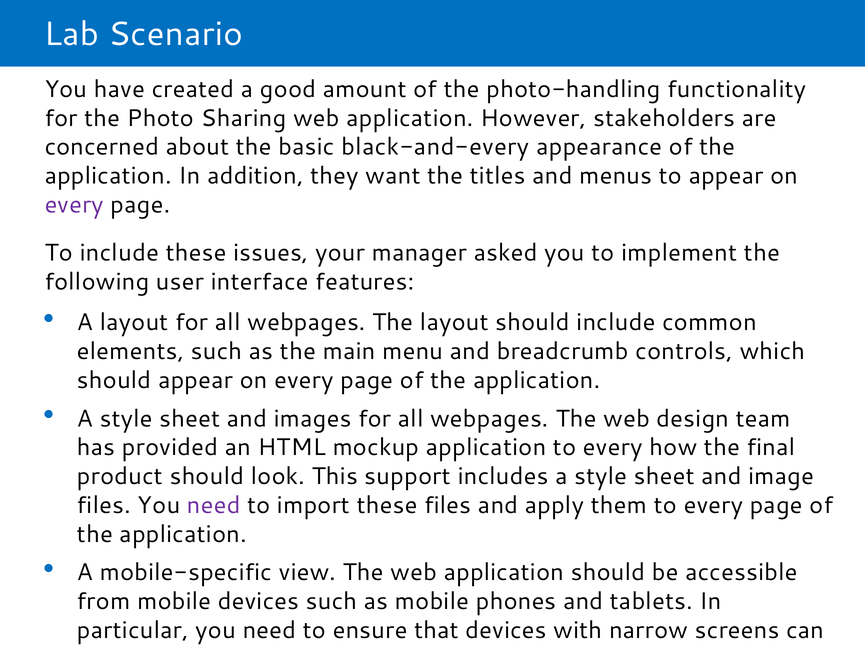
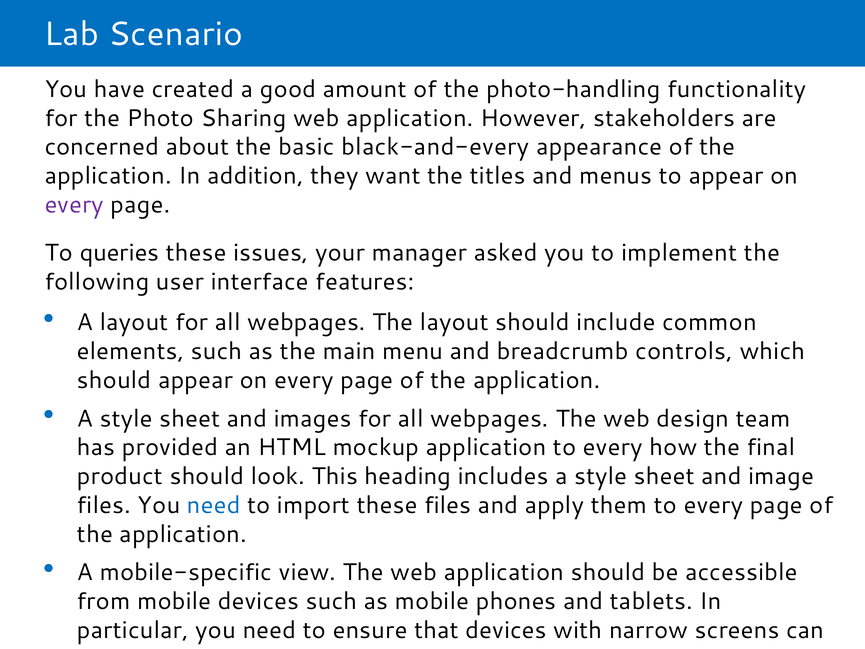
To include: include -> queries
support: support -> heading
need at (214, 505) colour: purple -> blue
